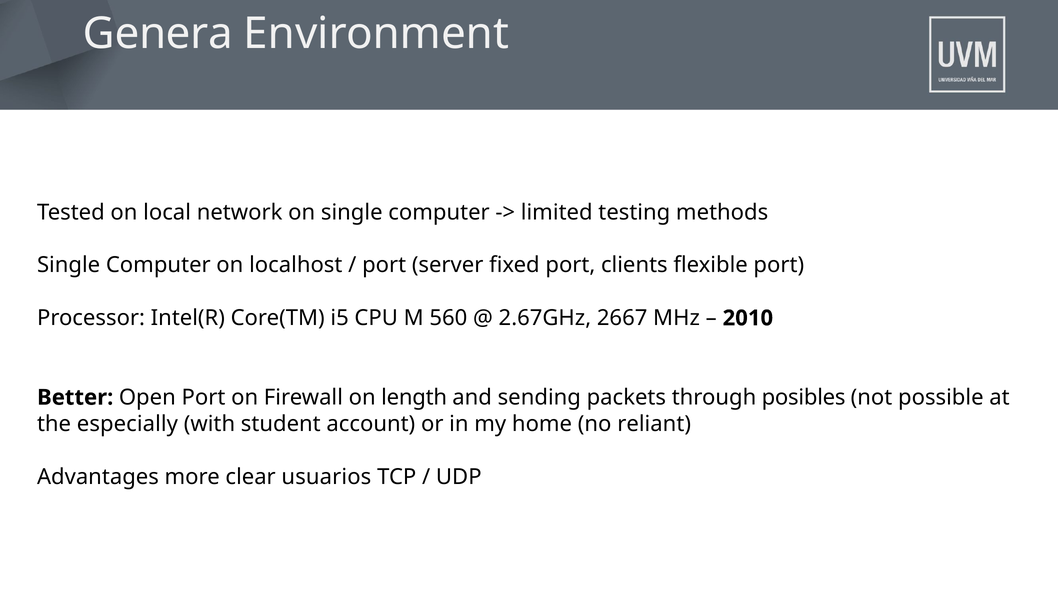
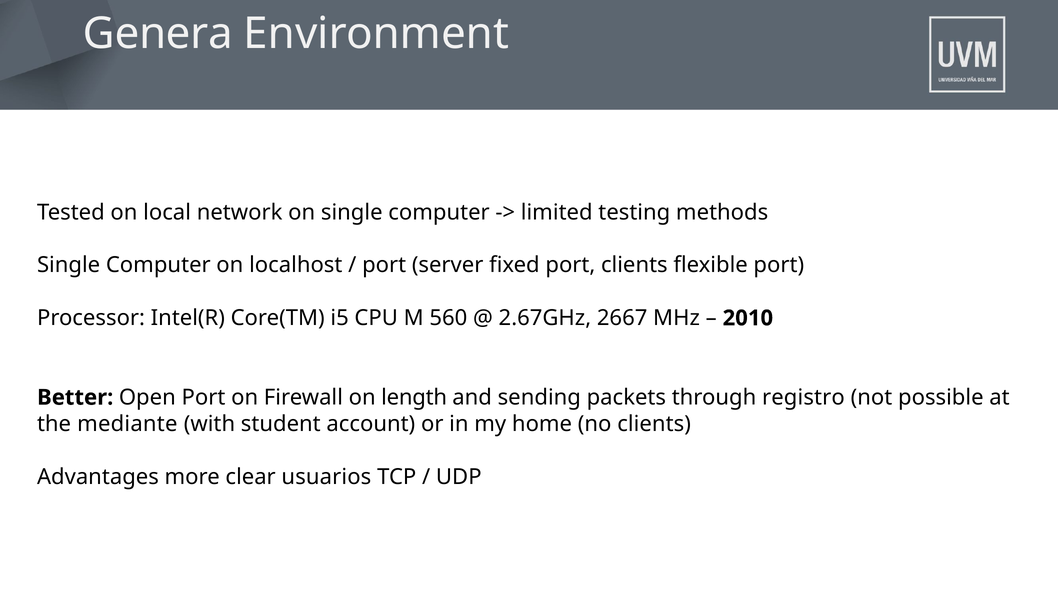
posibles: posibles -> registro
especially: especially -> mediante
no reliant: reliant -> clients
